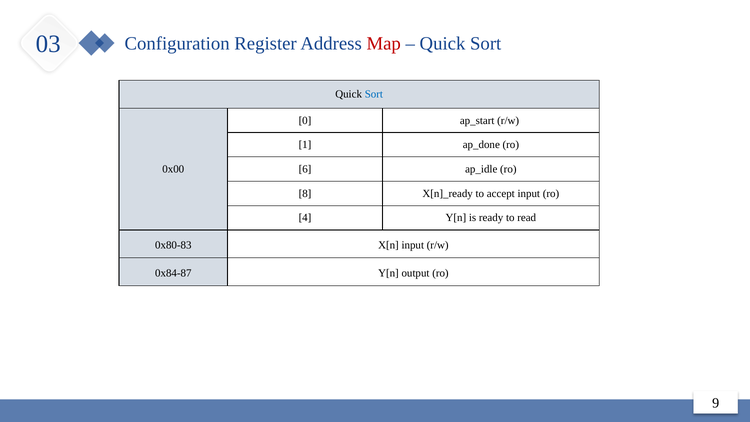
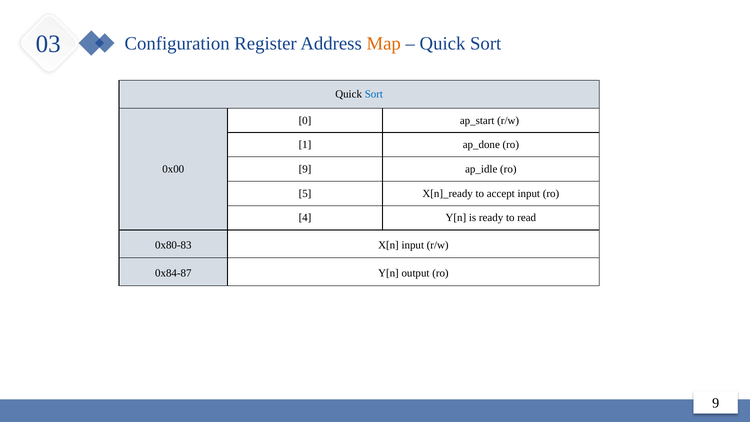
Map colour: red -> orange
6 at (305, 169): 6 -> 9
8: 8 -> 5
